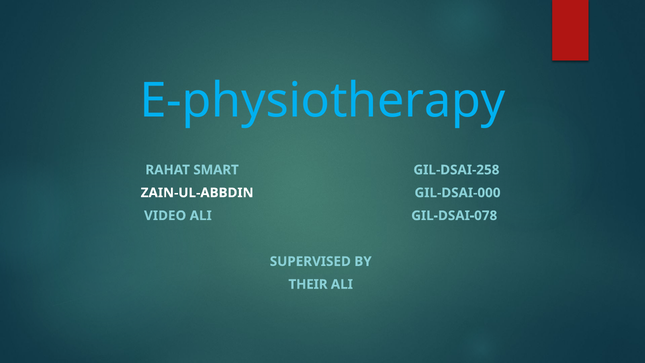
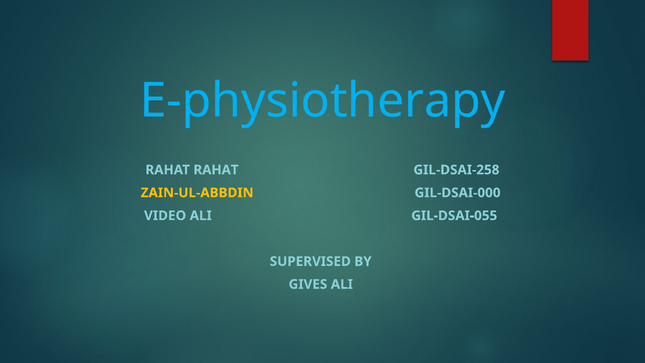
RAHAT SMART: SMART -> RAHAT
ZAIN-UL-ABBDIN colour: white -> yellow
GIL-DSAI-078: GIL-DSAI-078 -> GIL-DSAI-055
THEIR: THEIR -> GIVES
